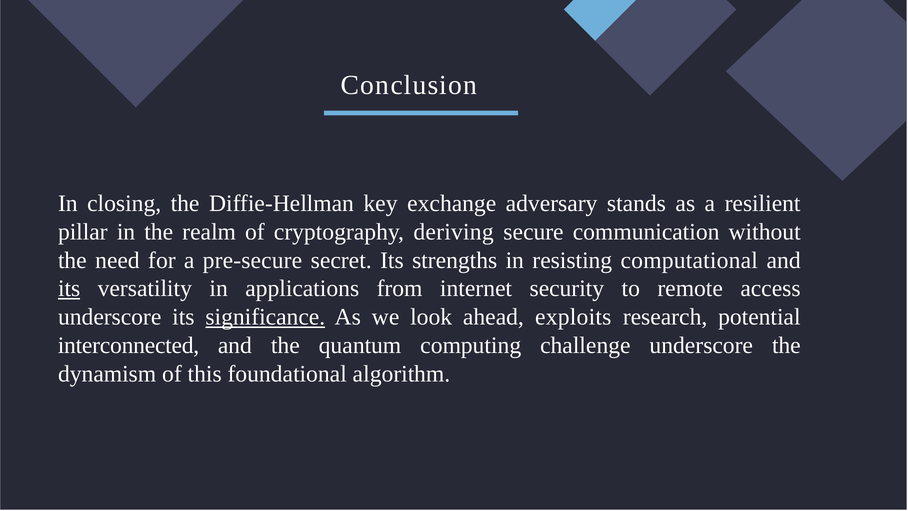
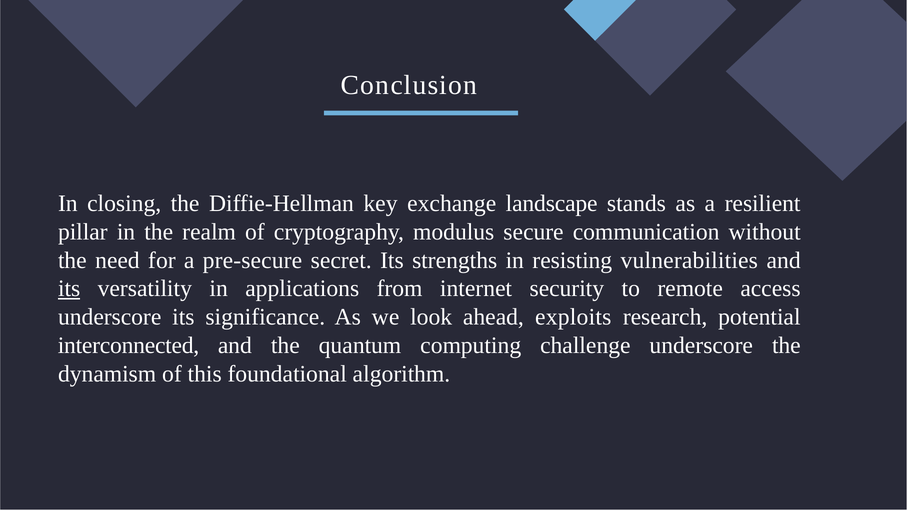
adversary: adversary -> landscape
deriving: deriving -> modulus
computational: computational -> vulnerabilities
significance underline: present -> none
